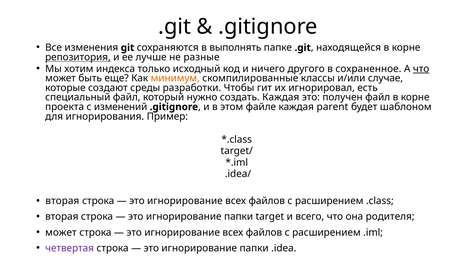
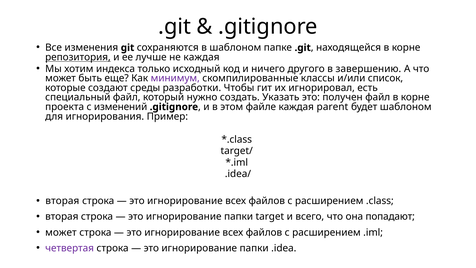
в выполнять: выполнять -> шаблоном
не разные: разные -> каждая
сохраненное: сохраненное -> завершению
что at (421, 69) underline: present -> none
минимум colour: orange -> purple
случае: случае -> список
создать Каждая: Каждая -> Указать
родителя: родителя -> попадают
